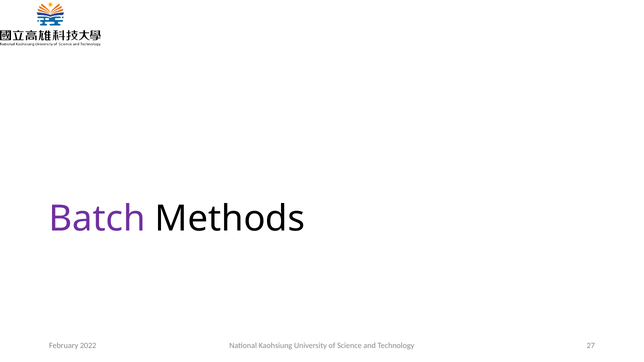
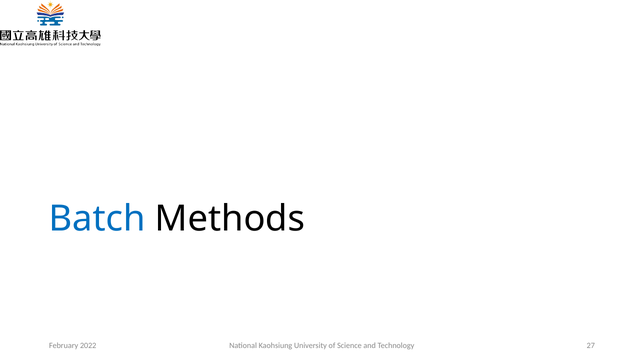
Batch colour: purple -> blue
